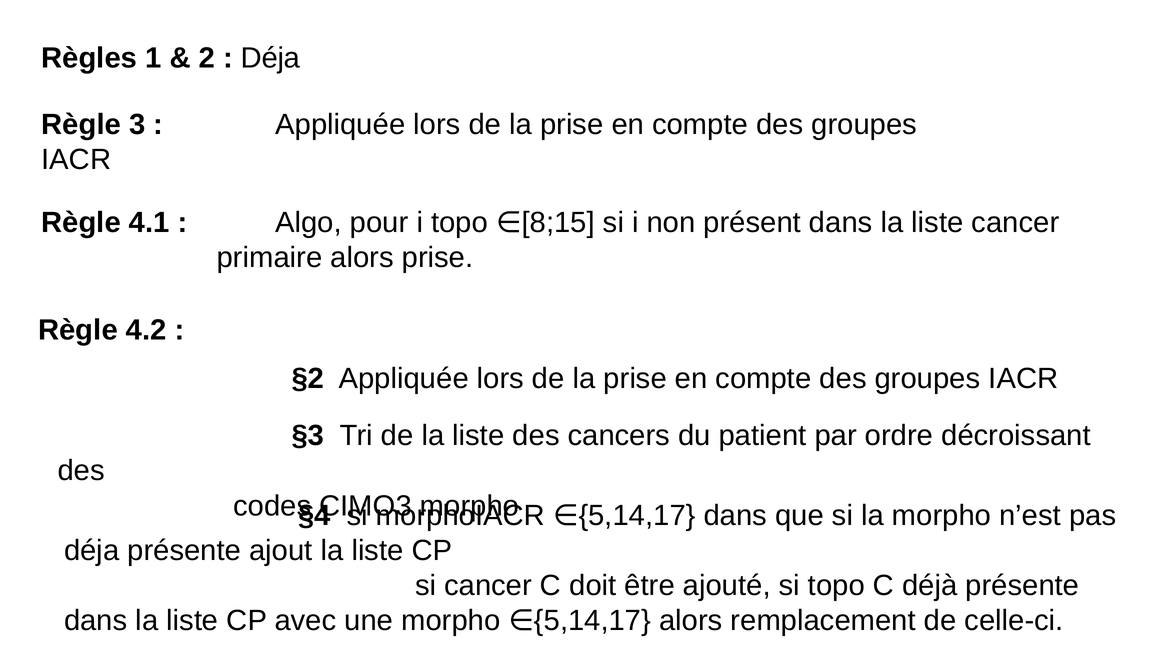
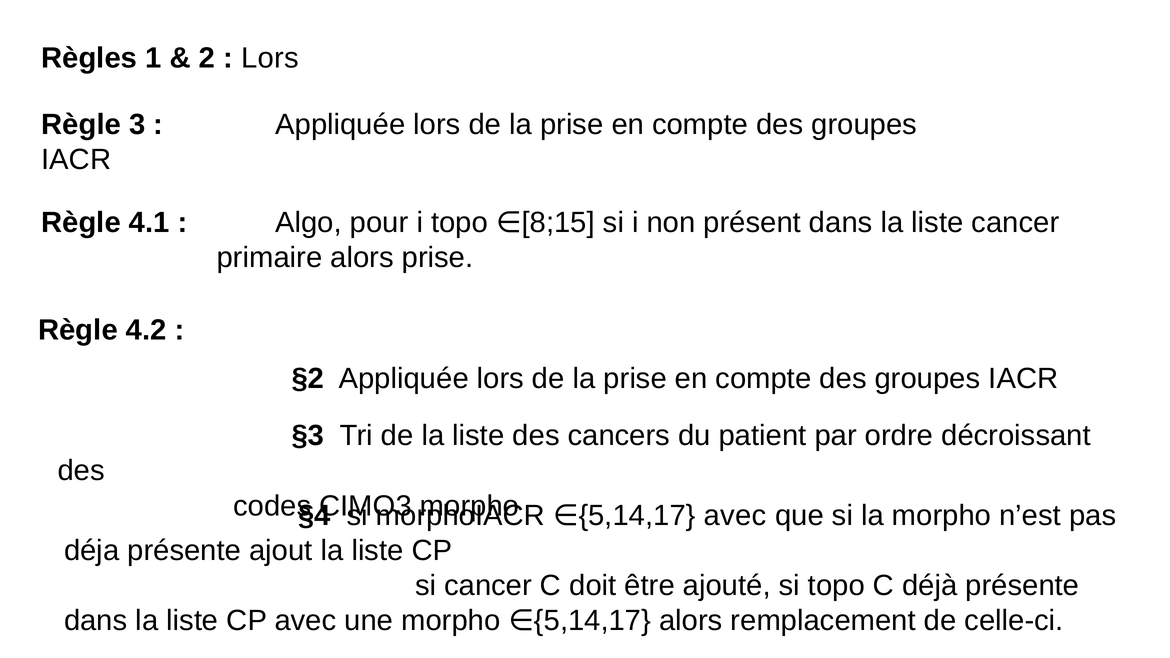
Déja at (271, 58): Déja -> Lors
dans at (735, 516): dans -> avec
